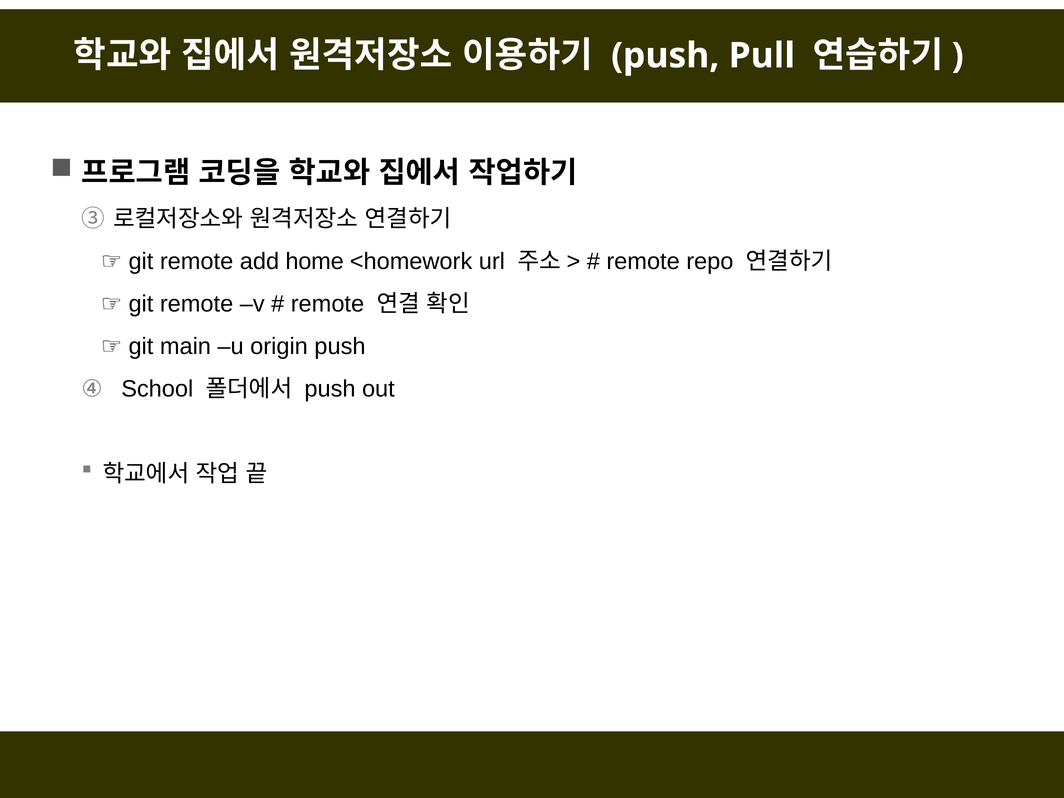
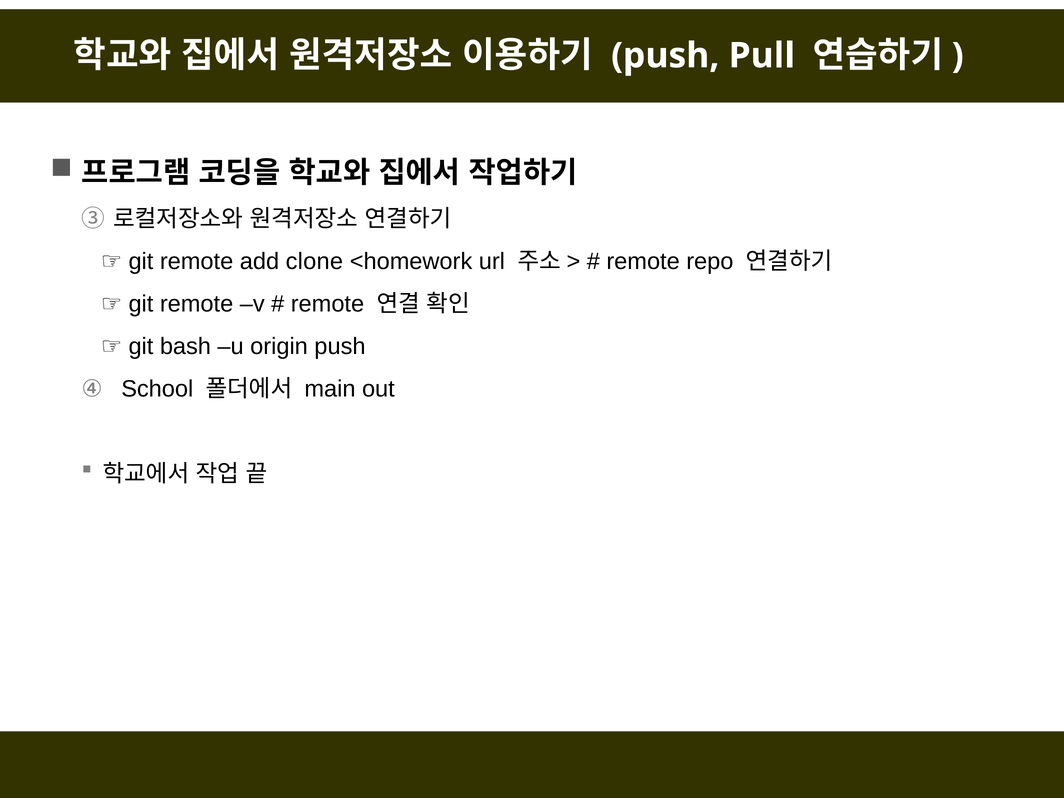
home: home -> clone
main: main -> bash
push at (330, 389): push -> main
